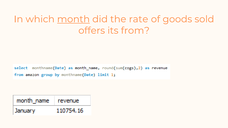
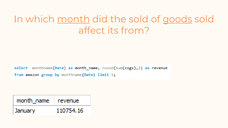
the rate: rate -> sold
goods underline: none -> present
offers: offers -> affect
